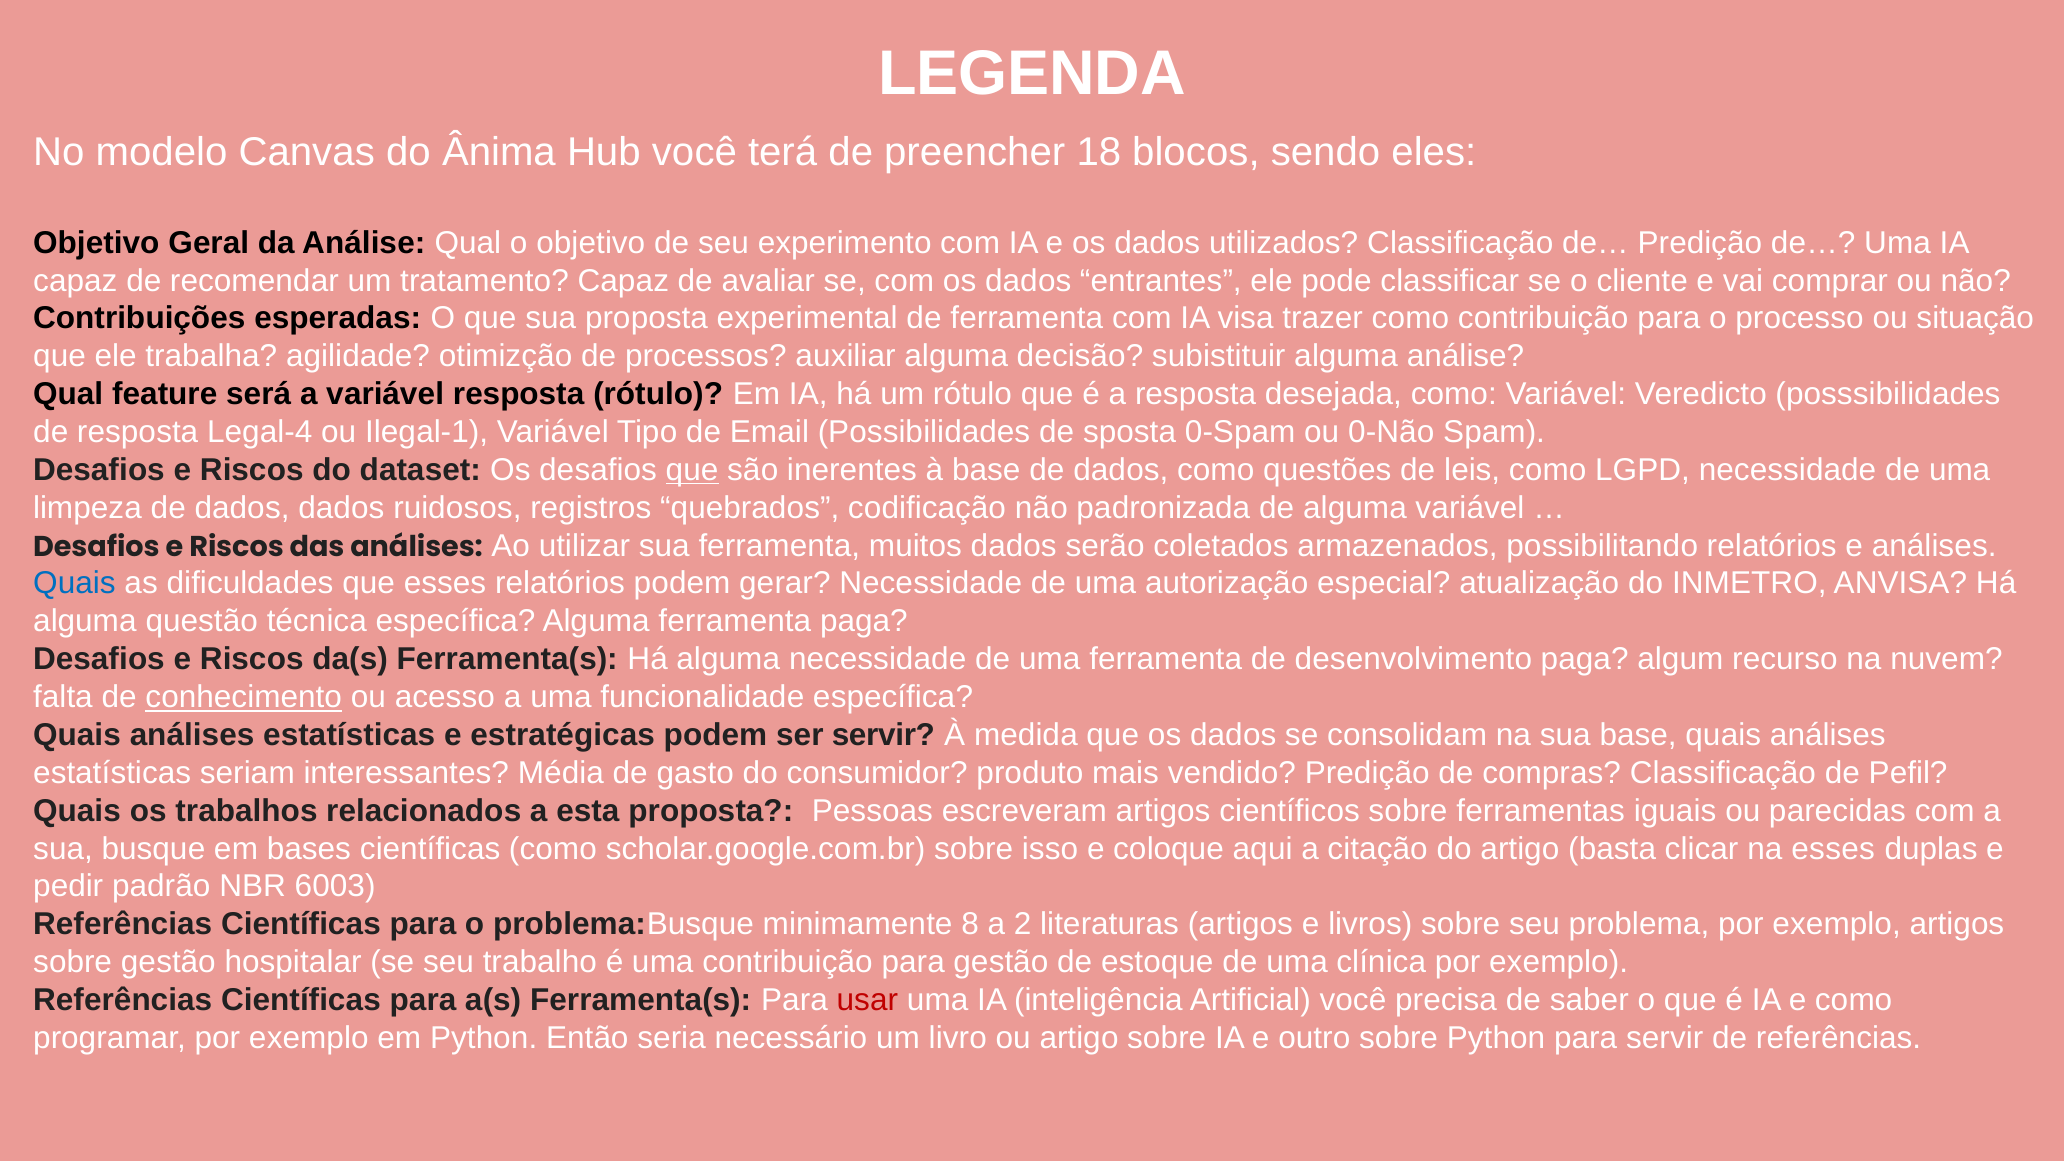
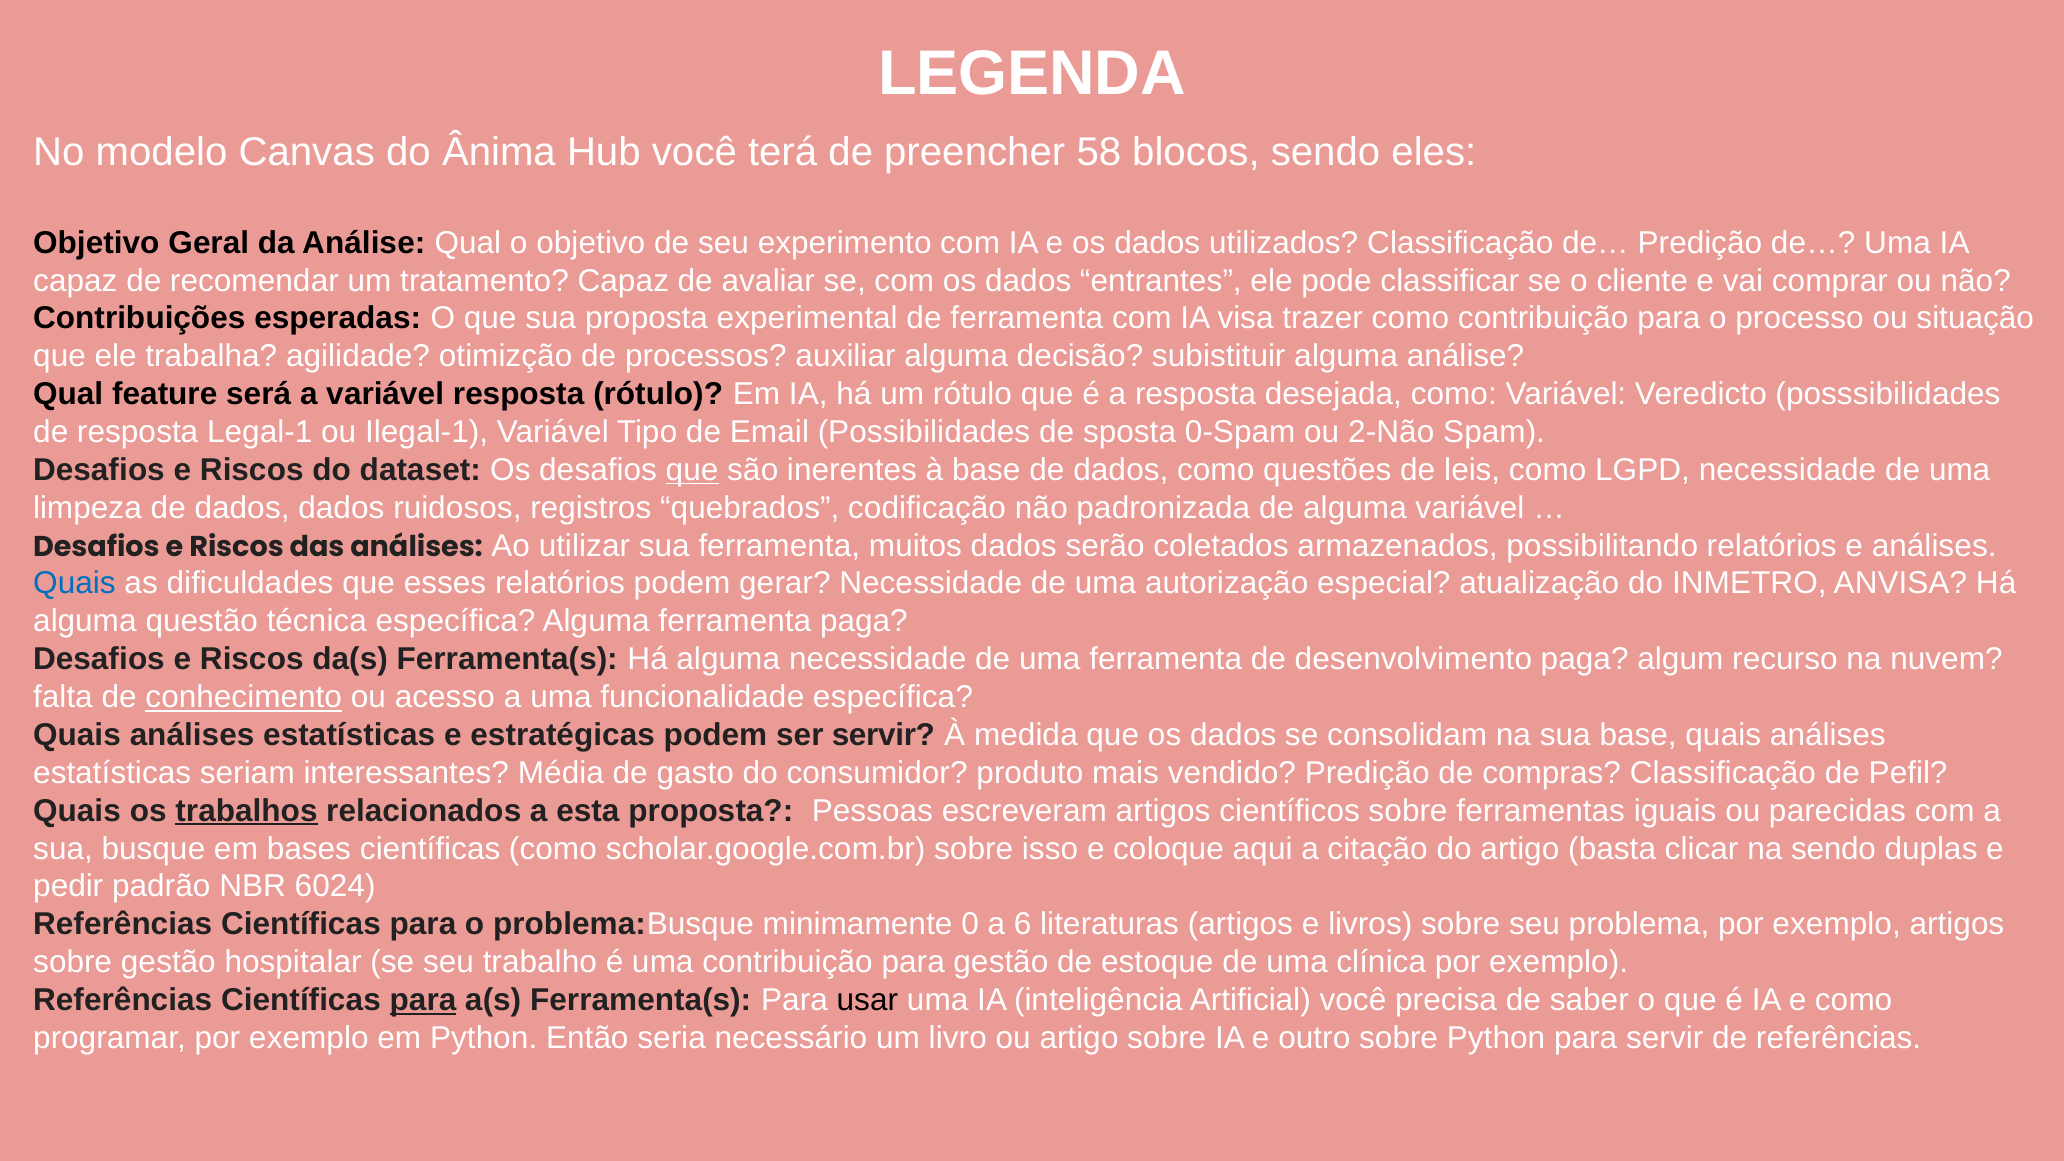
18: 18 -> 58
Legal-4: Legal-4 -> Legal-1
0-Não: 0-Não -> 2-Não
trabalhos underline: none -> present
na esses: esses -> sendo
6003: 6003 -> 6024
8: 8 -> 0
2: 2 -> 6
para at (423, 1000) underline: none -> present
usar colour: red -> black
